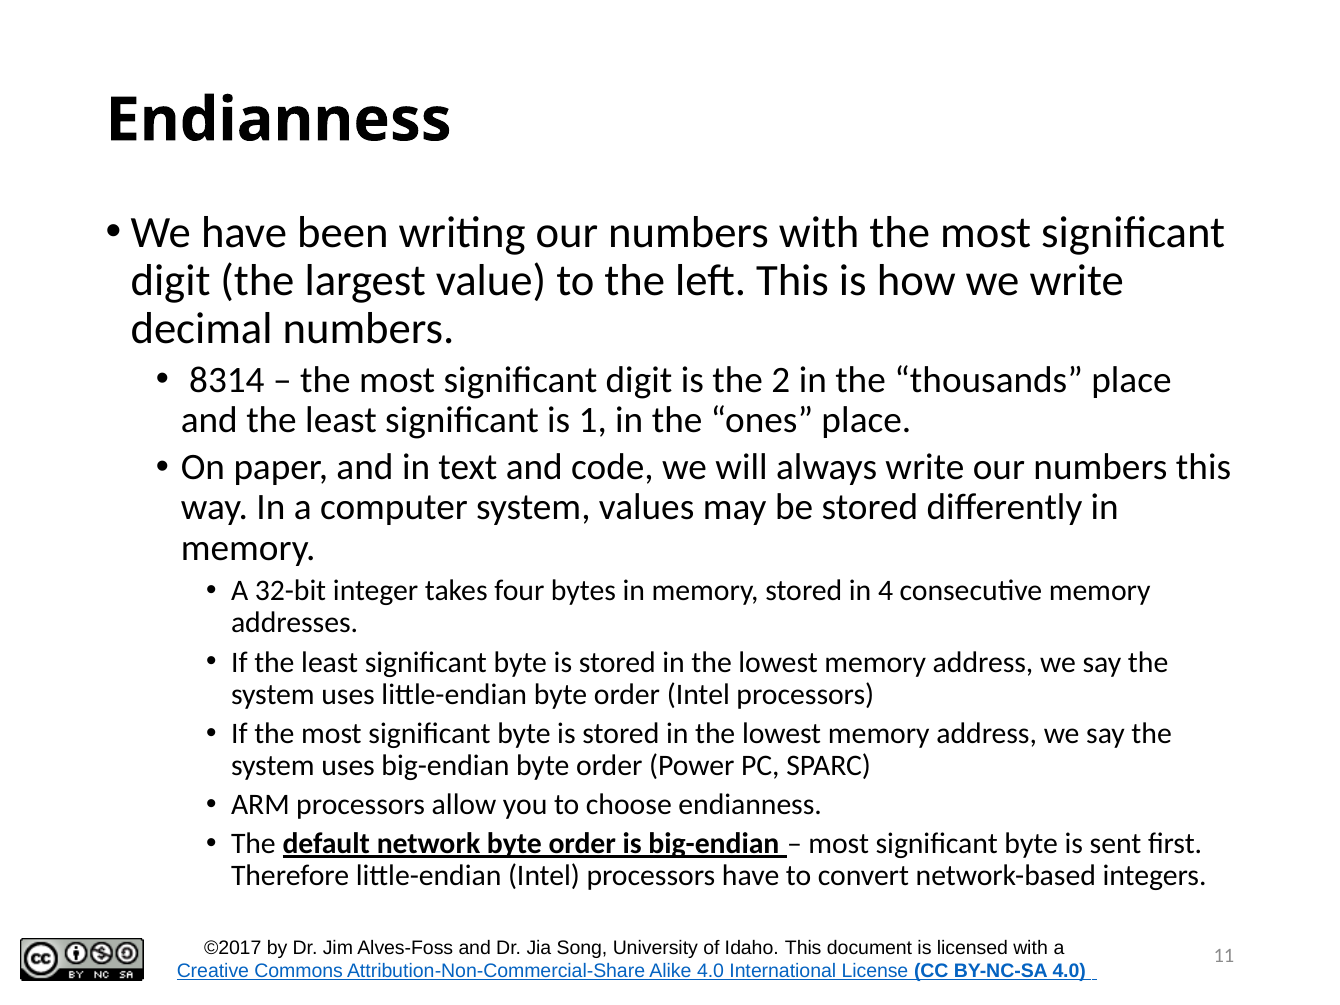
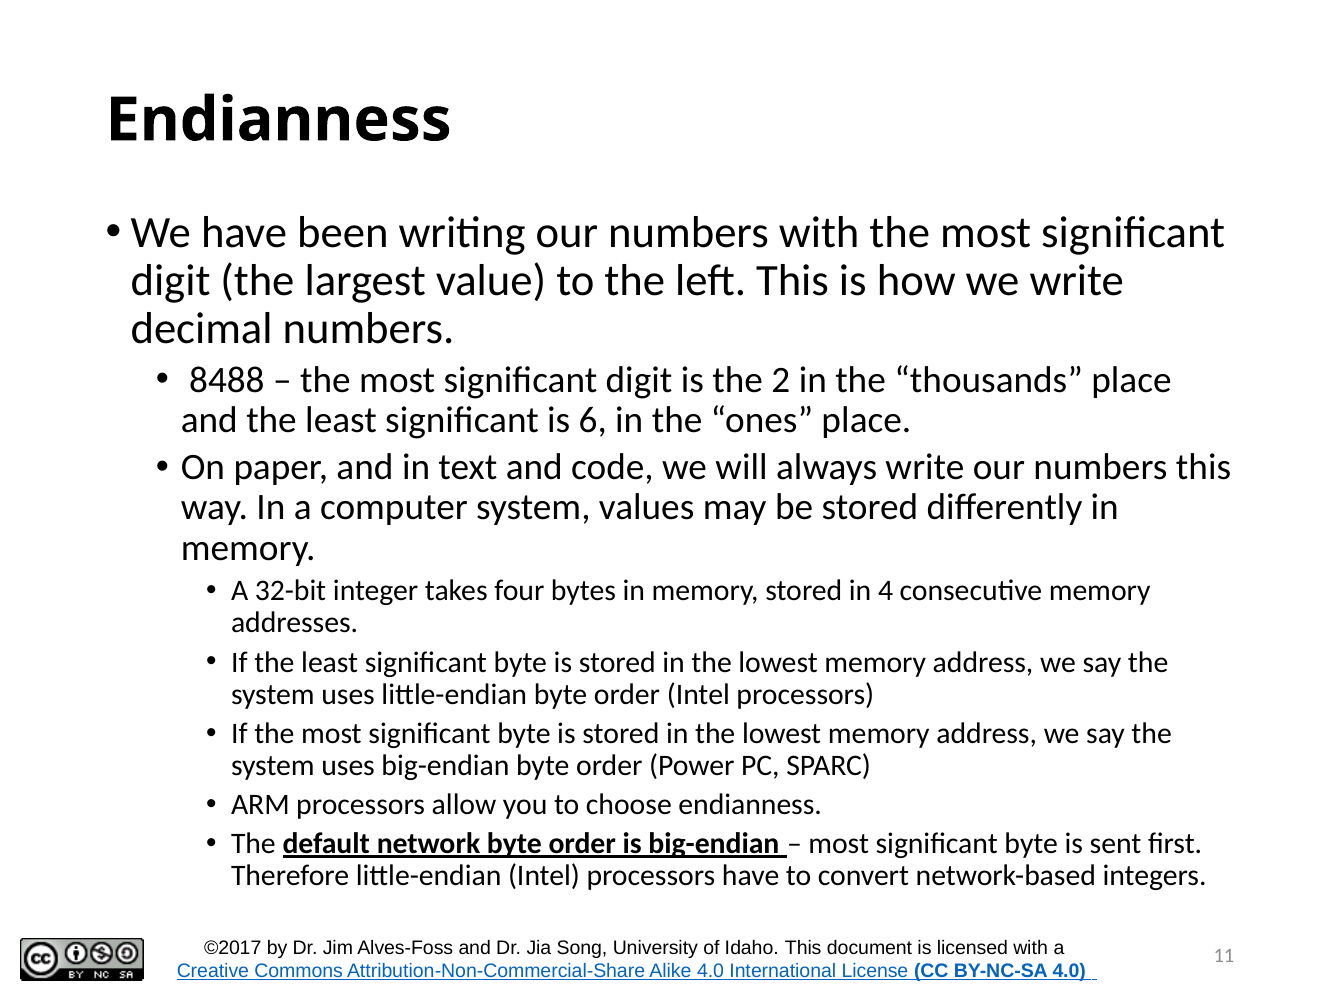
8314: 8314 -> 8488
1: 1 -> 6
